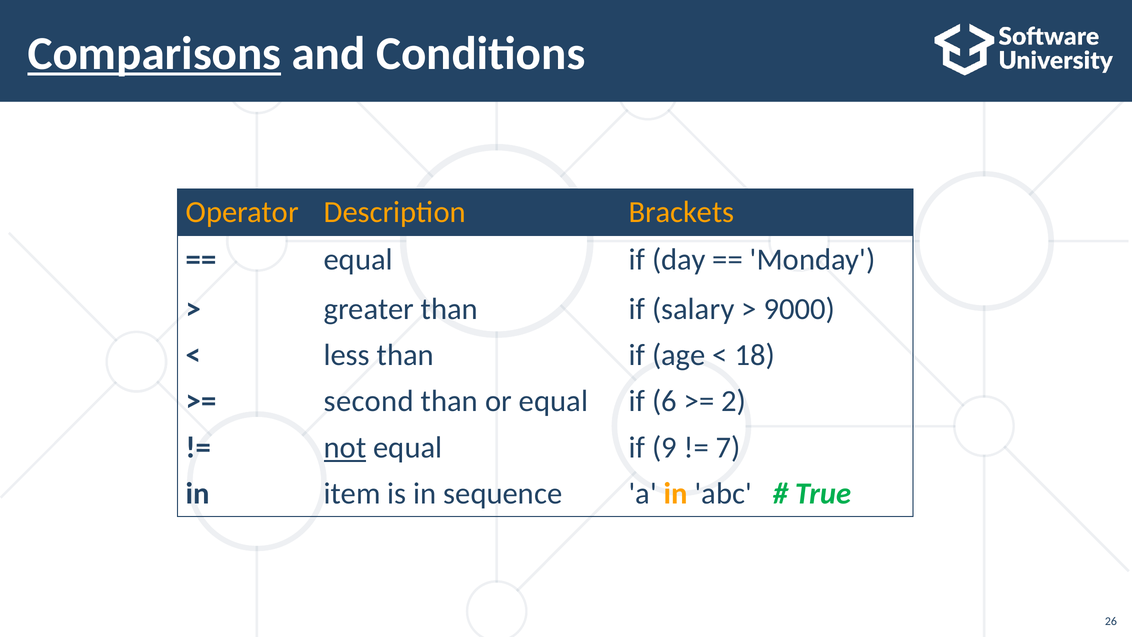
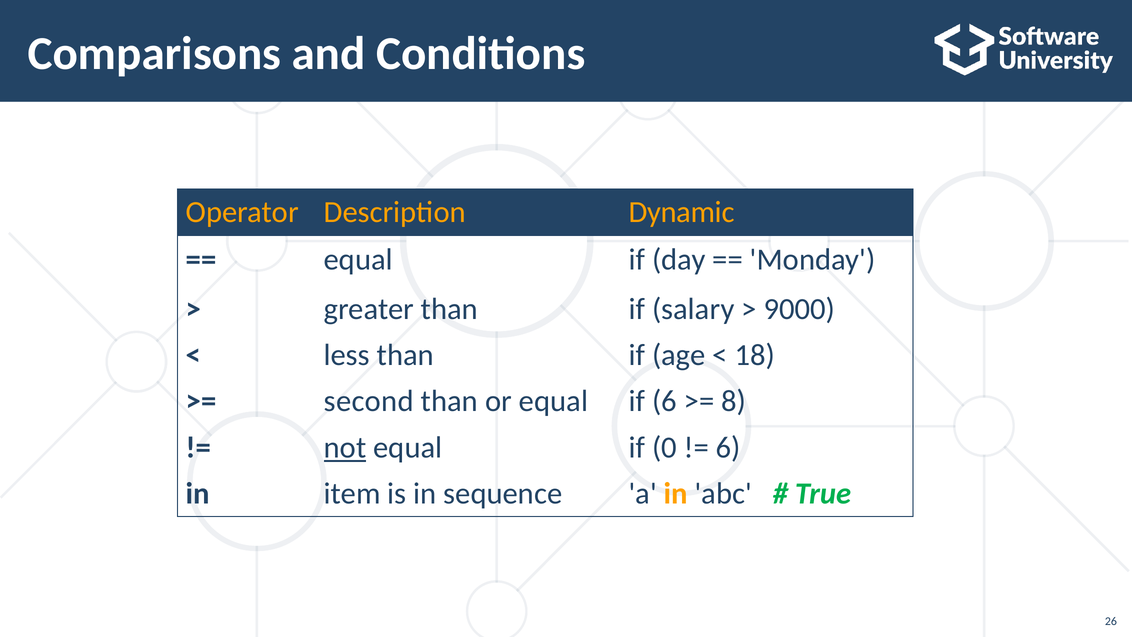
Comparisons underline: present -> none
Brackets: Brackets -> Dynamic
2: 2 -> 8
9: 9 -> 0
7 at (728, 448): 7 -> 6
